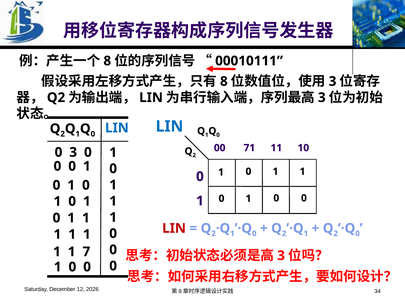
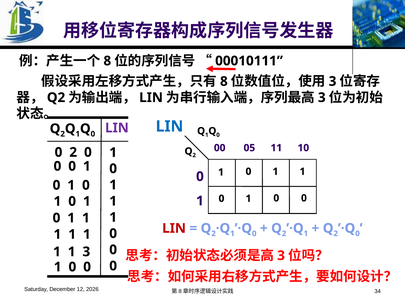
LIN at (117, 128) colour: blue -> purple
71: 71 -> 05
0 3: 3 -> 2
1 7: 7 -> 3
